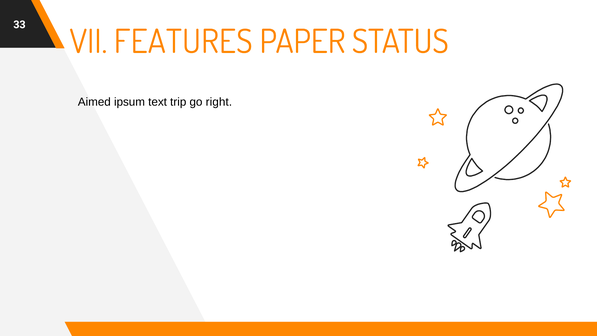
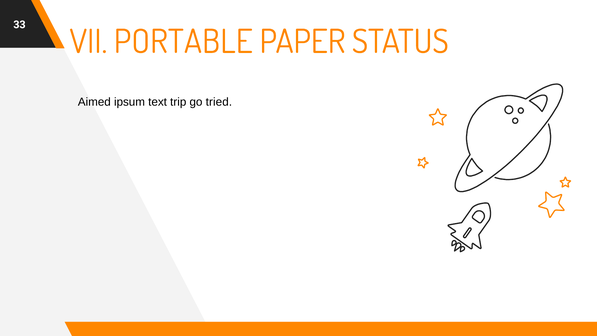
FEATURES: FEATURES -> PORTABLE
right: right -> tried
